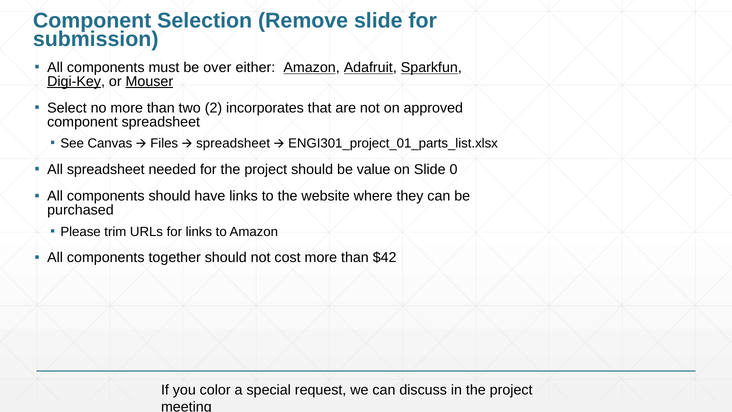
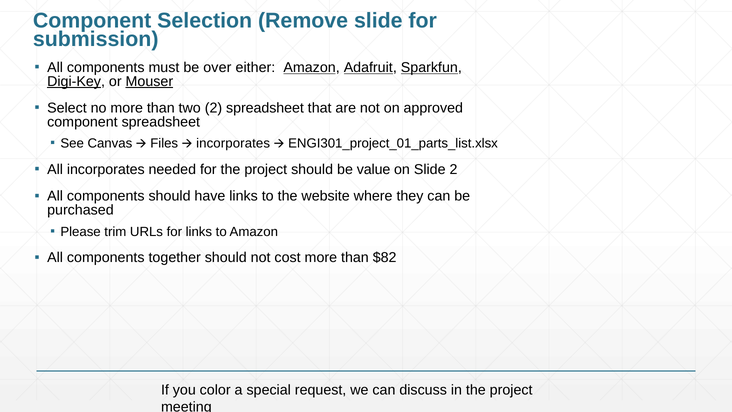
2 incorporates: incorporates -> spreadsheet
Files spreadsheet: spreadsheet -> incorporates
All spreadsheet: spreadsheet -> incorporates
Slide 0: 0 -> 2
$42: $42 -> $82
